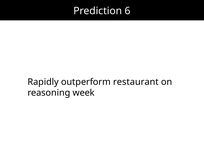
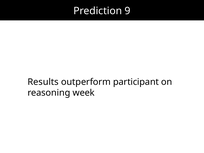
6: 6 -> 9
Rapidly: Rapidly -> Results
restaurant: restaurant -> participant
